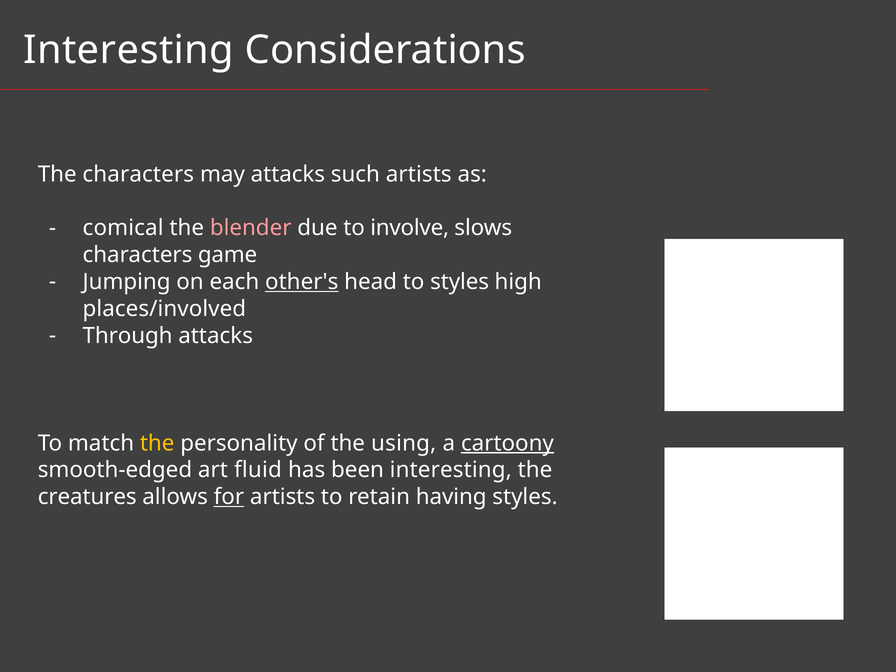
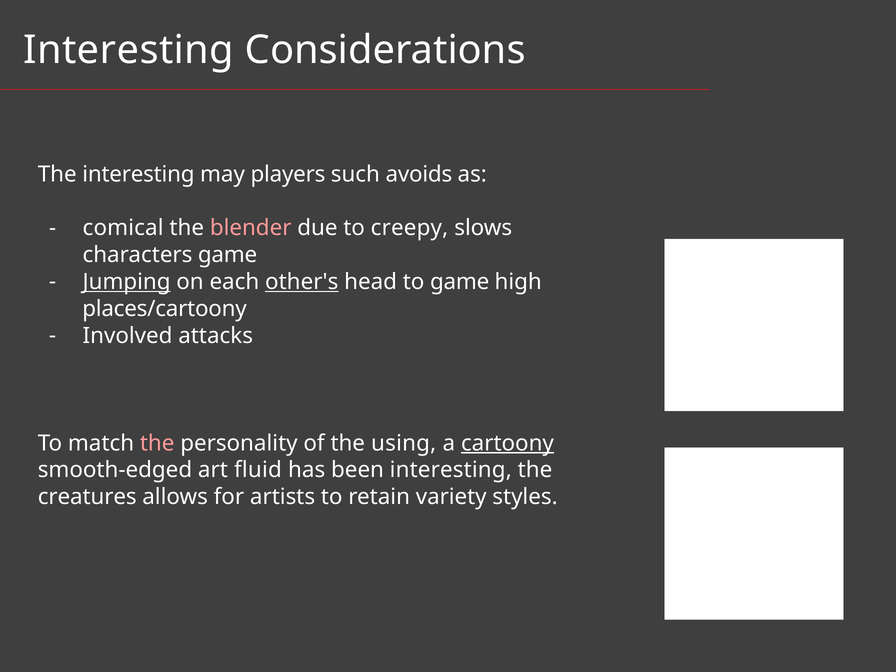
The characters: characters -> interesting
may attacks: attacks -> players
such artists: artists -> avoids
involve: involve -> creepy
Jumping underline: none -> present
to styles: styles -> game
places/involved: places/involved -> places/cartoony
Through: Through -> Involved
the at (157, 443) colour: yellow -> pink
for underline: present -> none
having: having -> variety
